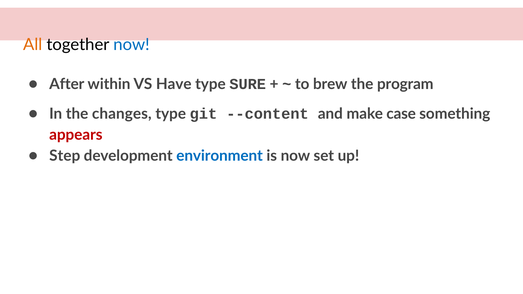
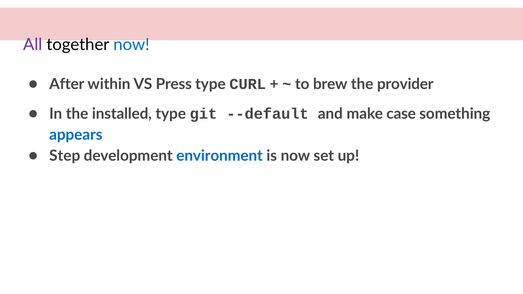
All colour: orange -> purple
Have: Have -> Press
SURE: SURE -> CURL
program: program -> provider
changes: changes -> installed
--content: --content -> --default
appears colour: red -> blue
